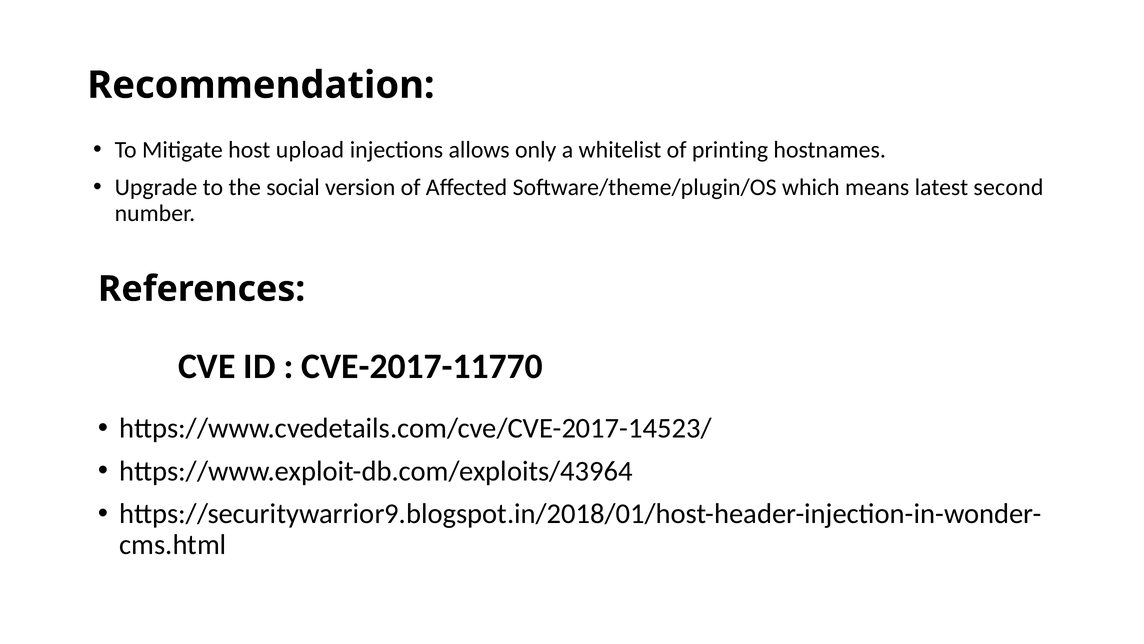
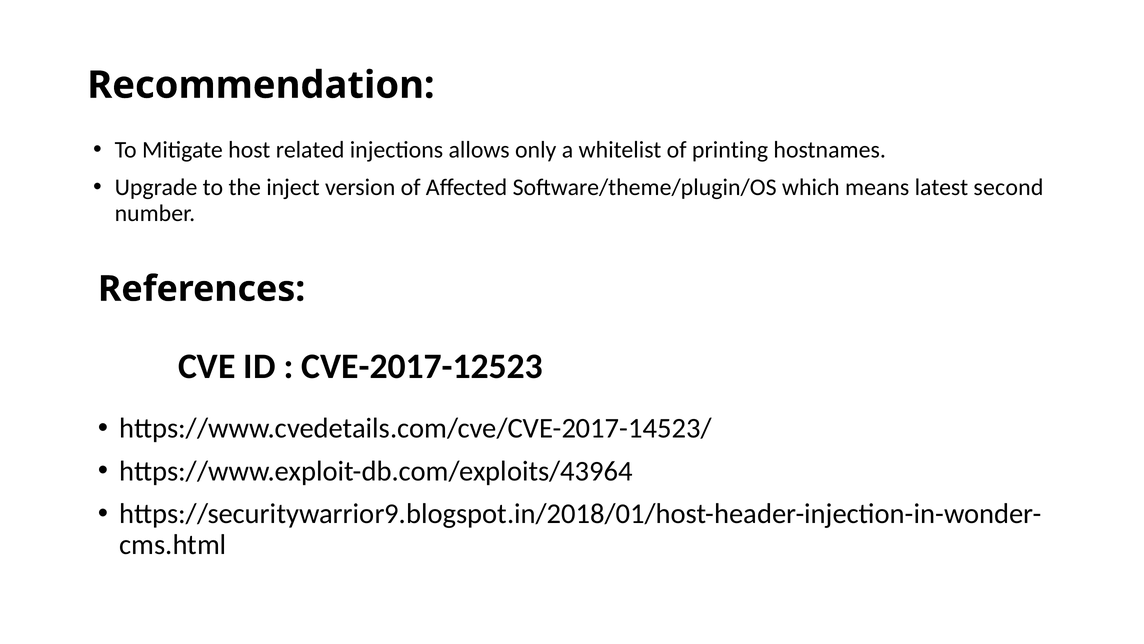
upload: upload -> related
social: social -> inject
CVE-2017-11770: CVE-2017-11770 -> CVE-2017-12523
